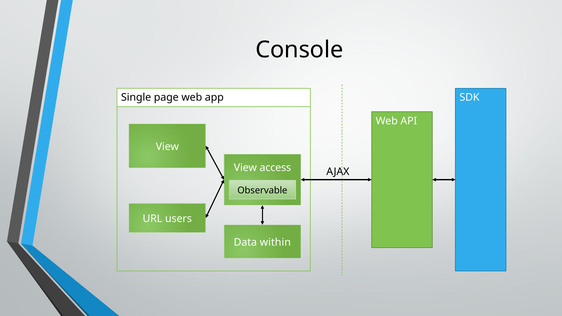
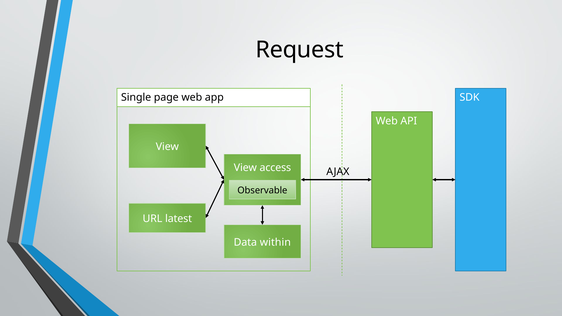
Console: Console -> Request
users: users -> latest
